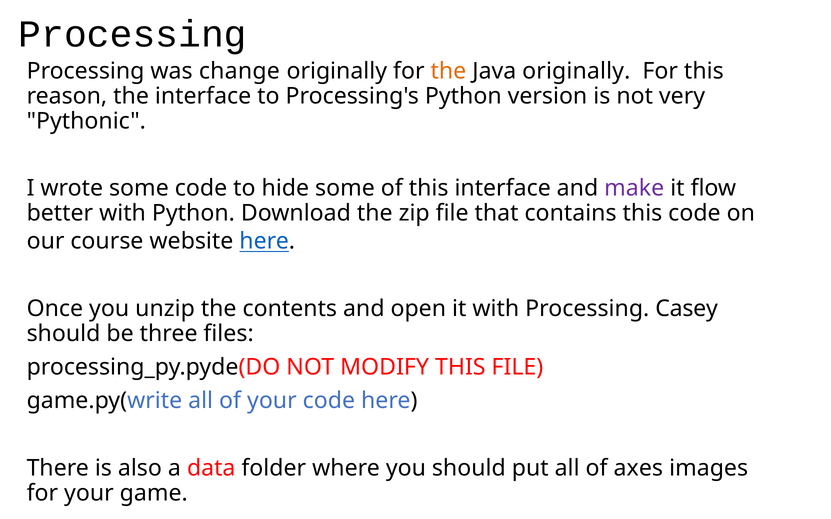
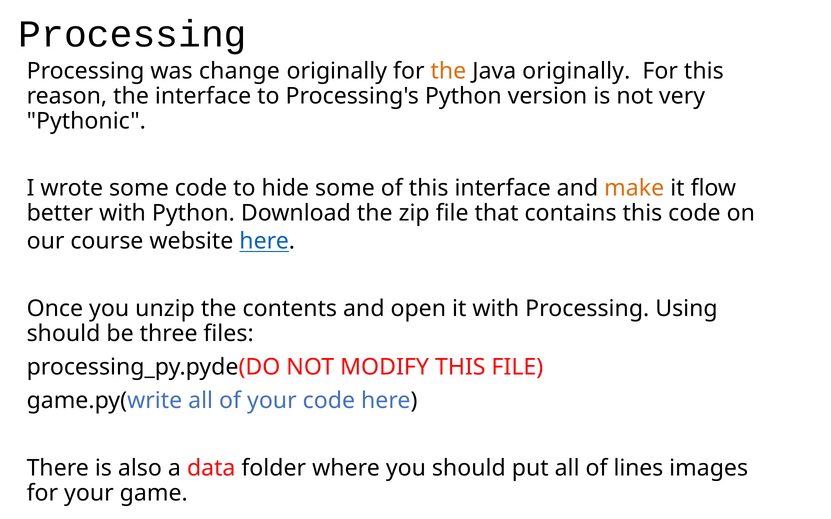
make colour: purple -> orange
Casey: Casey -> Using
axes: axes -> lines
